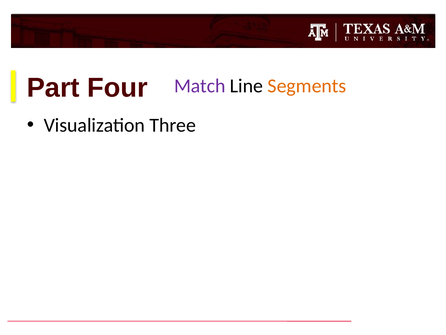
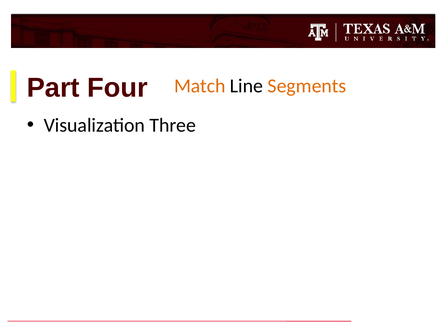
Match colour: purple -> orange
